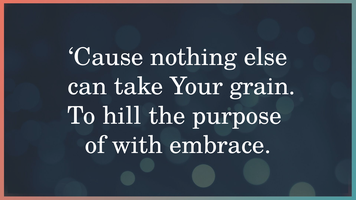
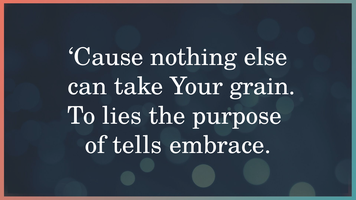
hill: hill -> lies
with: with -> tells
